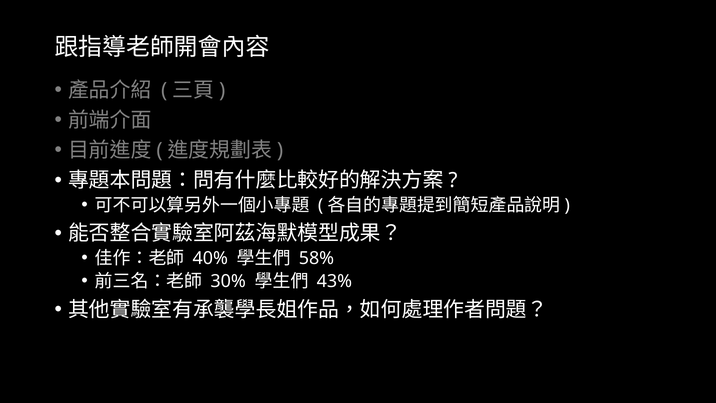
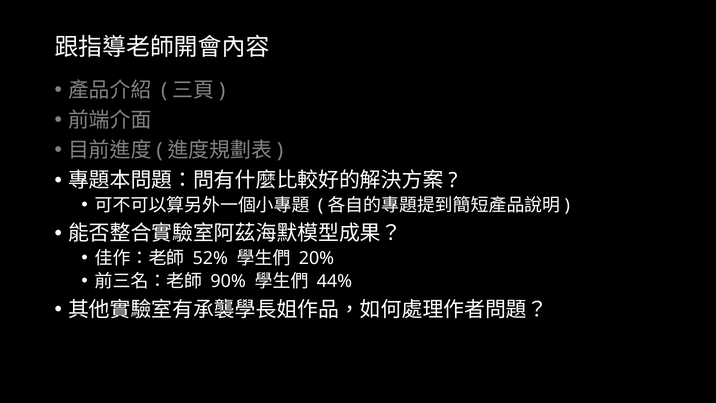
40%: 40% -> 52%
58%: 58% -> 20%
30%: 30% -> 90%
43%: 43% -> 44%
